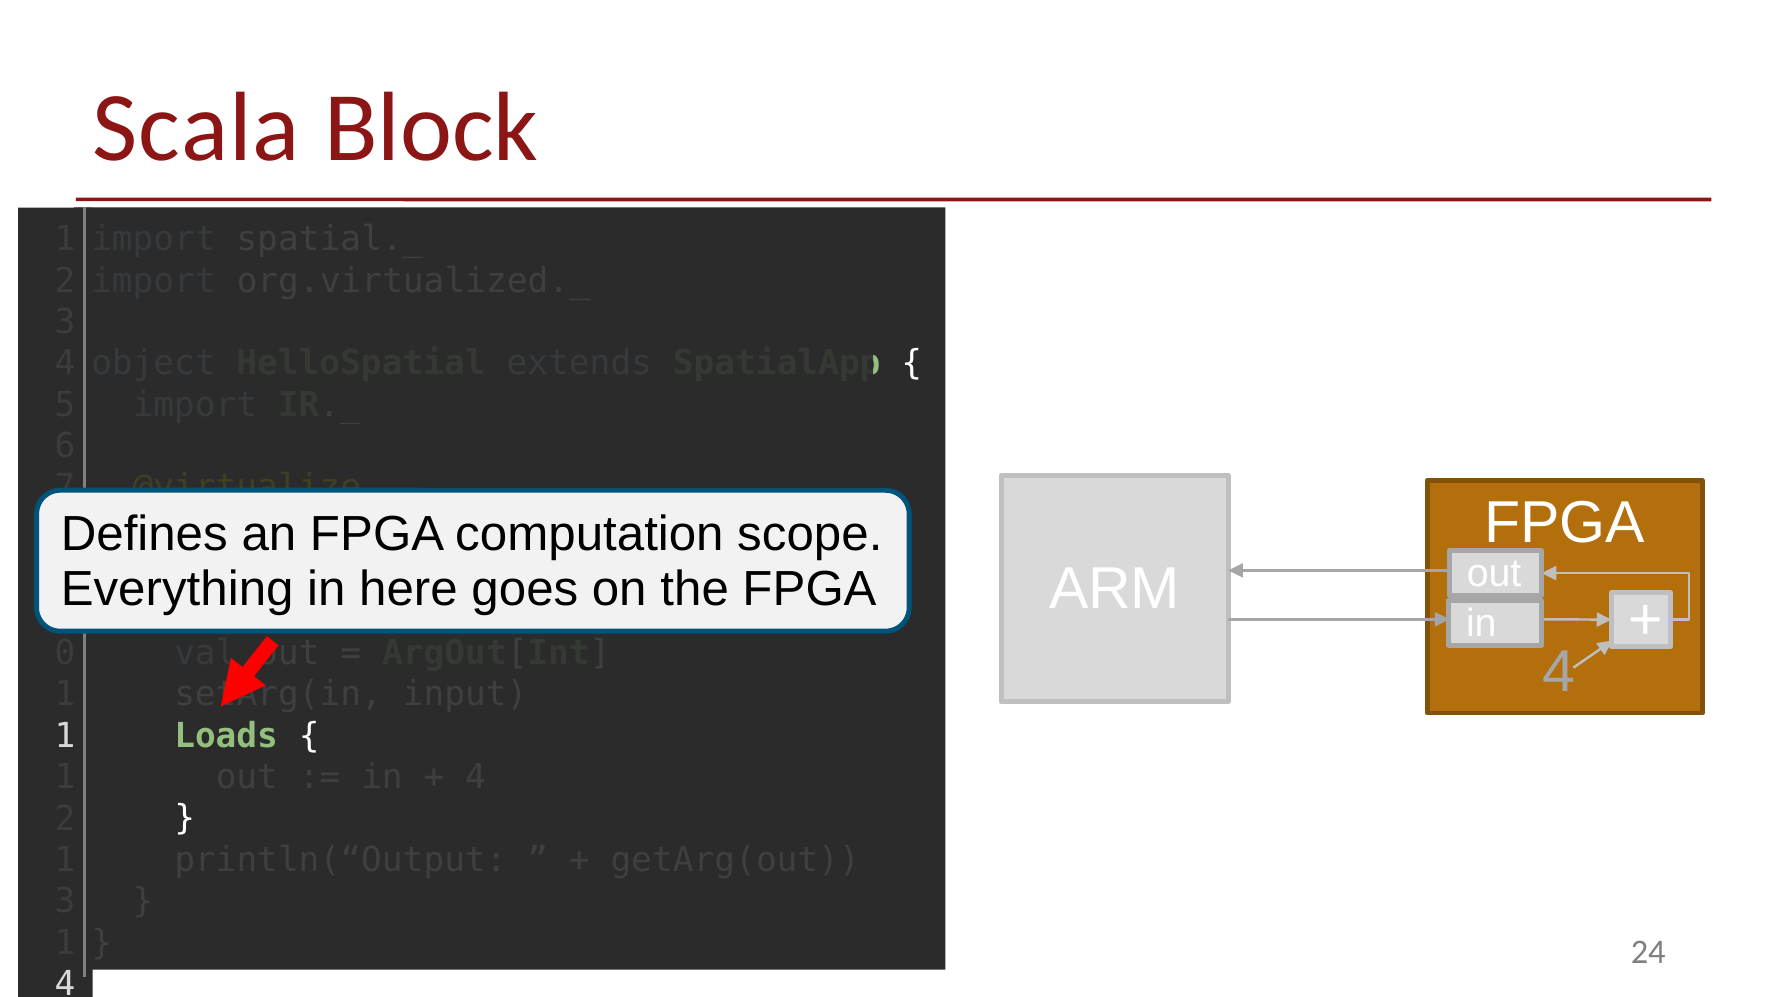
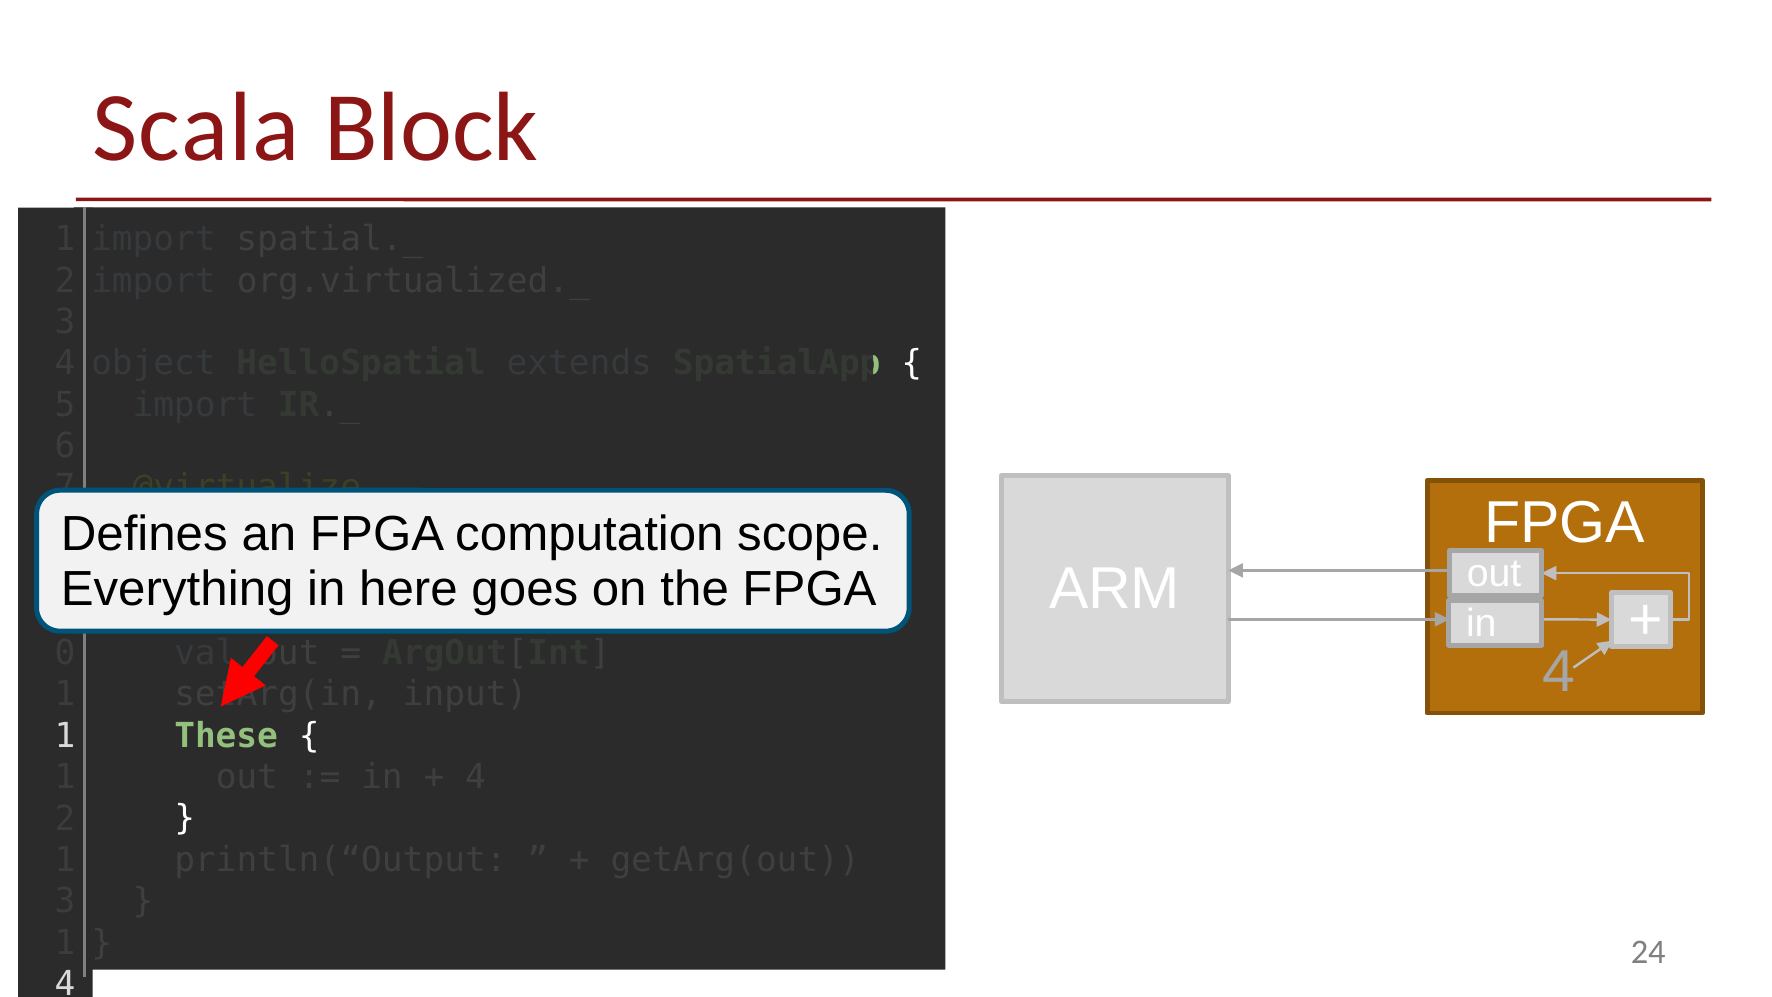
Loads: Loads -> These
